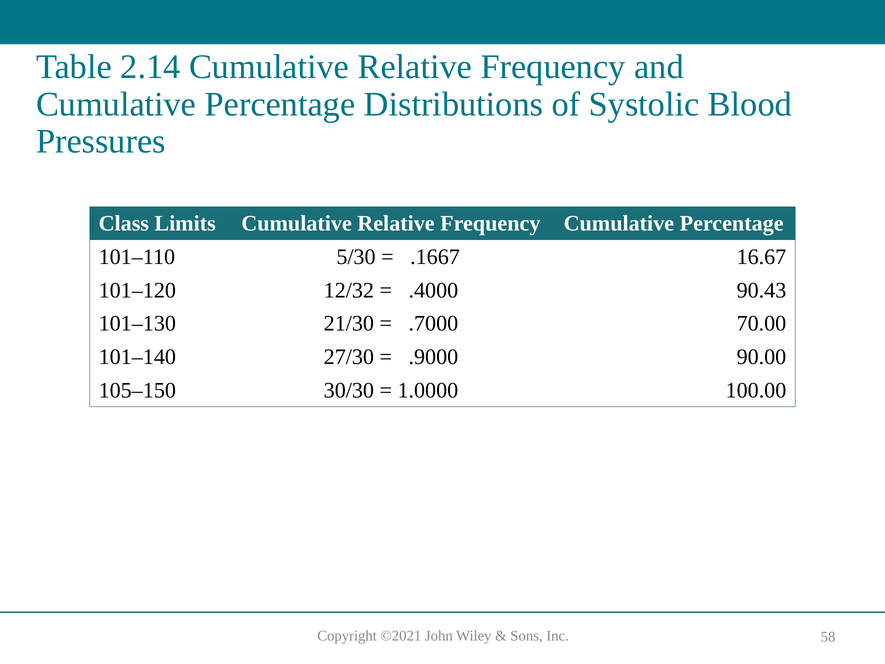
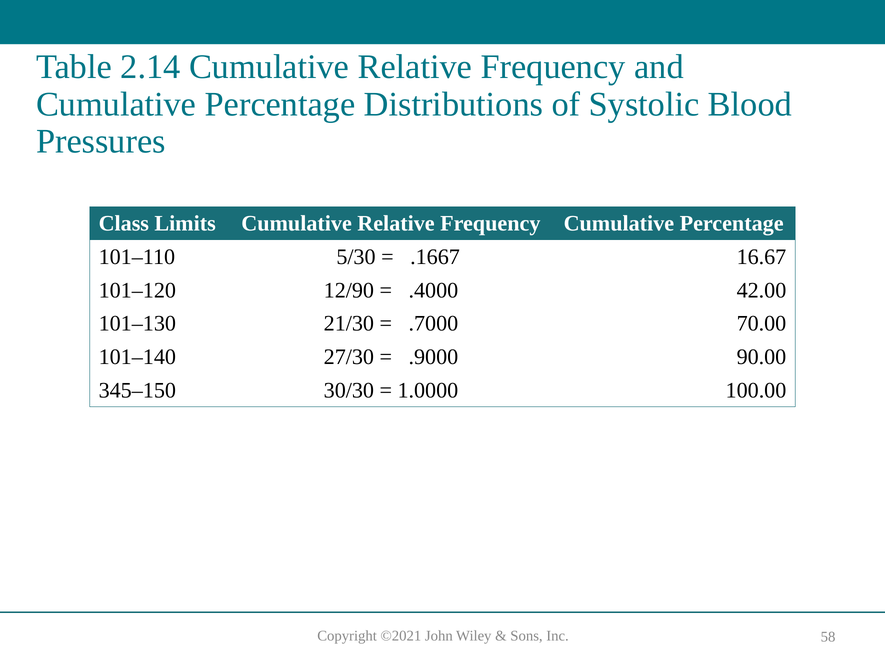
12/32: 12/32 -> 12/90
90.43: 90.43 -> 42.00
105–150: 105–150 -> 345–150
